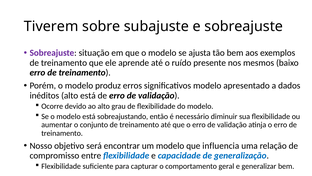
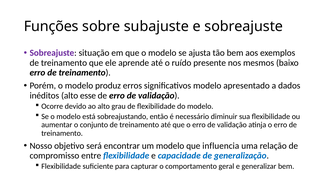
Tiverem: Tiverem -> Funções
alto está: está -> esse
